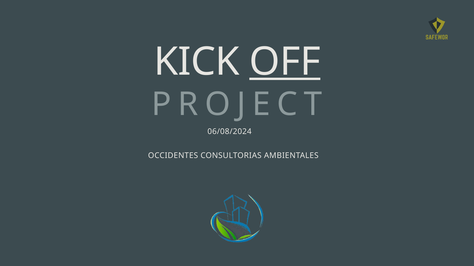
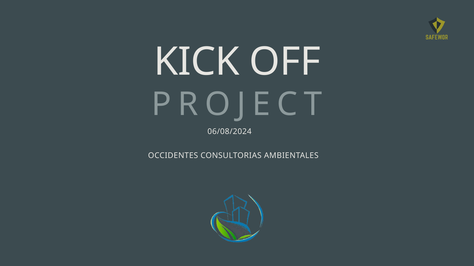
OFF underline: present -> none
